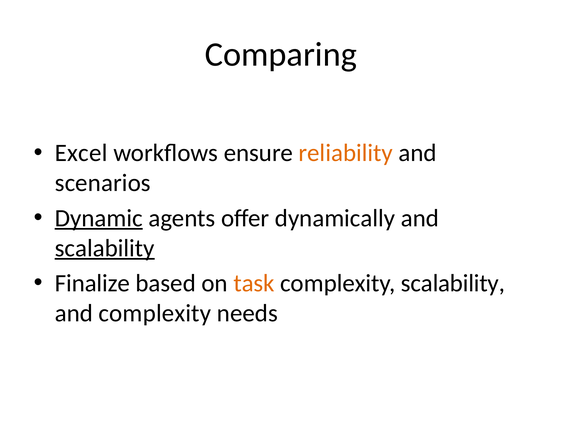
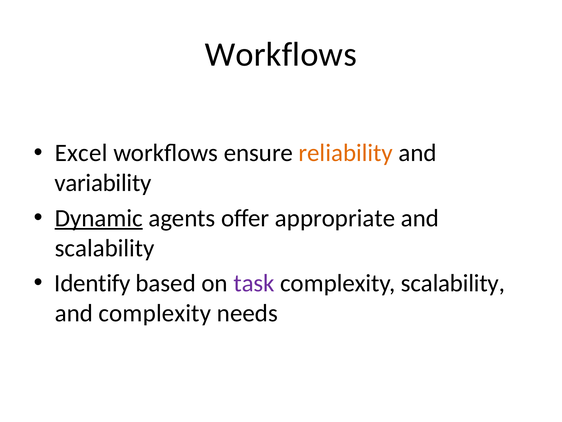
Comparing at (281, 54): Comparing -> Workflows
scenarios: scenarios -> variability
dynamically: dynamically -> appropriate
scalability at (105, 248) underline: present -> none
Finalize: Finalize -> Identify
task colour: orange -> purple
